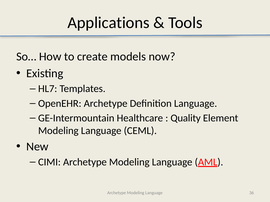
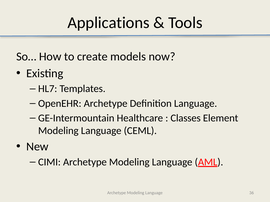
Quality: Quality -> Classes
